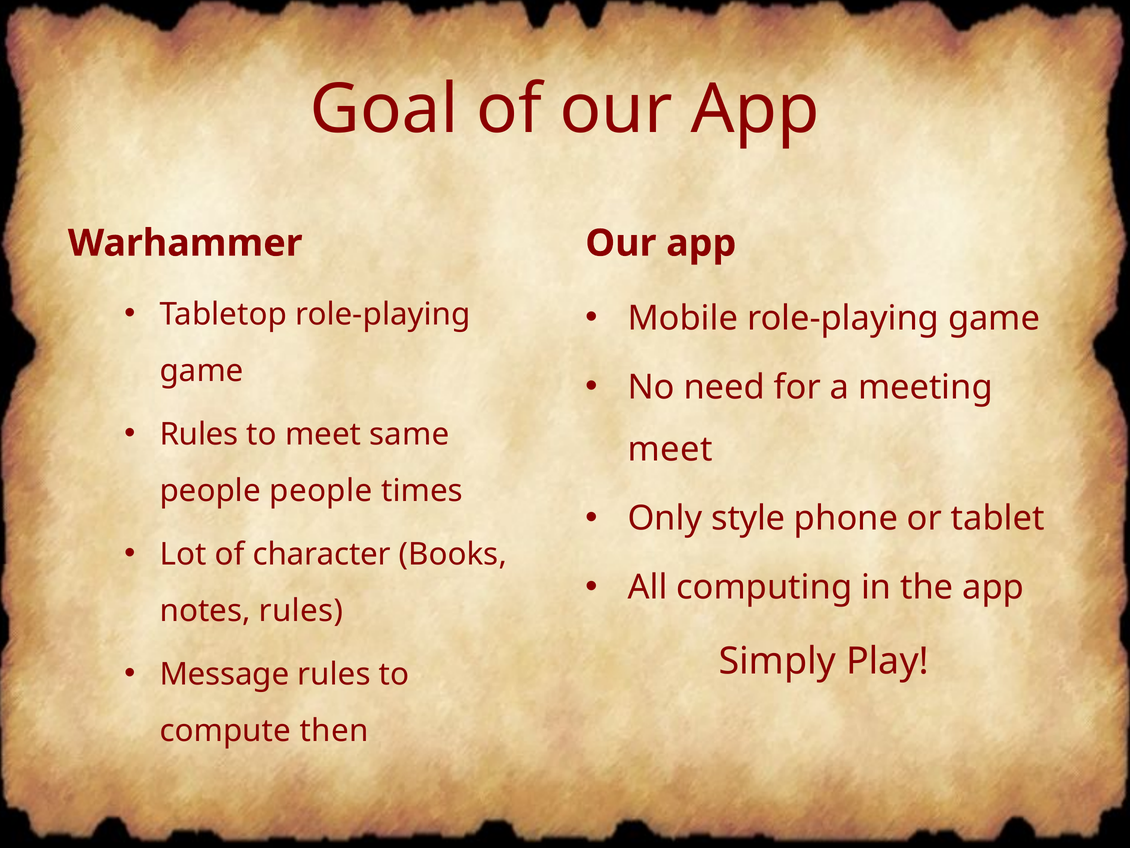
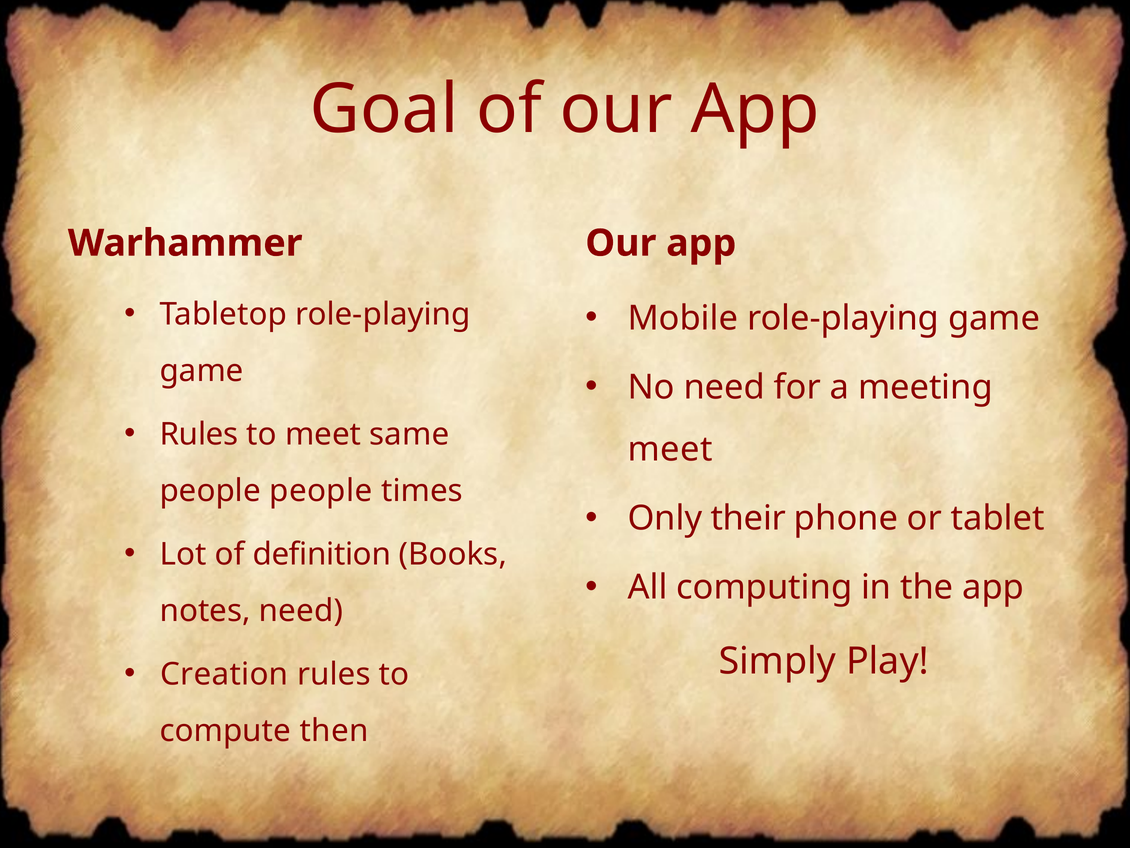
style: style -> their
character: character -> definition
notes rules: rules -> need
Message: Message -> Creation
